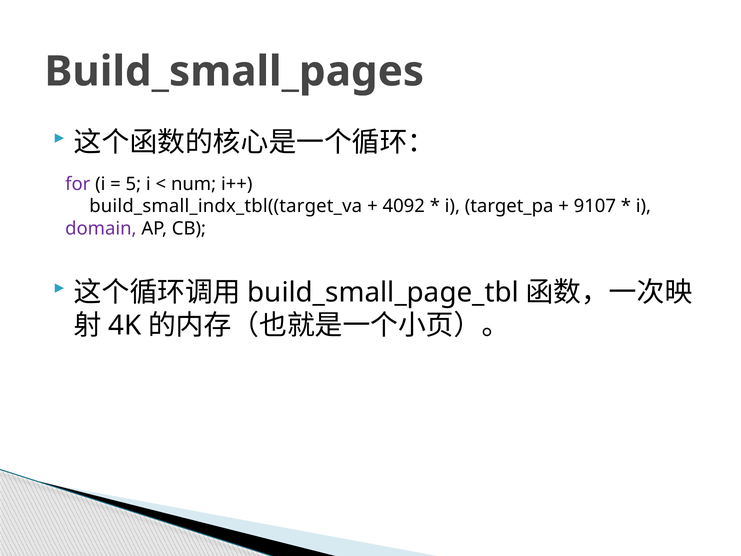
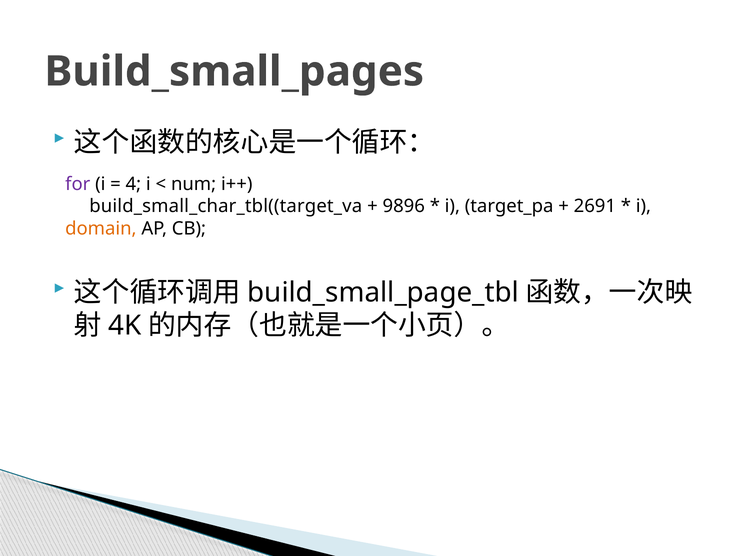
5: 5 -> 4
build_small_indx_tbl((target_va: build_small_indx_tbl((target_va -> build_small_char_tbl((target_va
4092: 4092 -> 9896
9107: 9107 -> 2691
domain colour: purple -> orange
